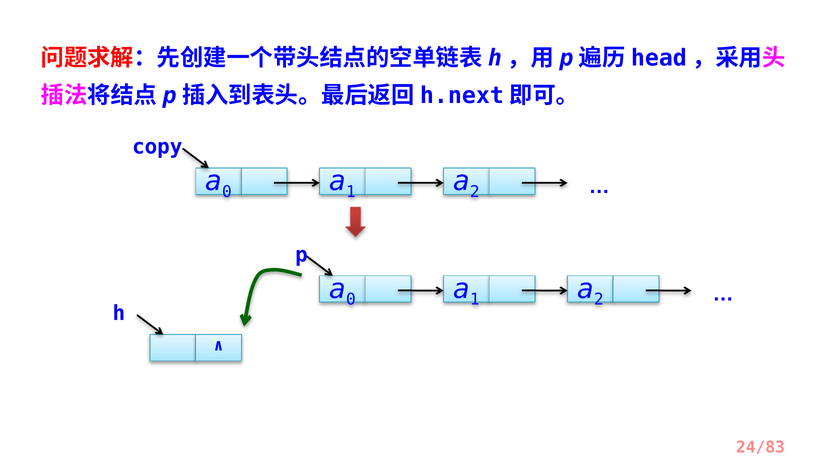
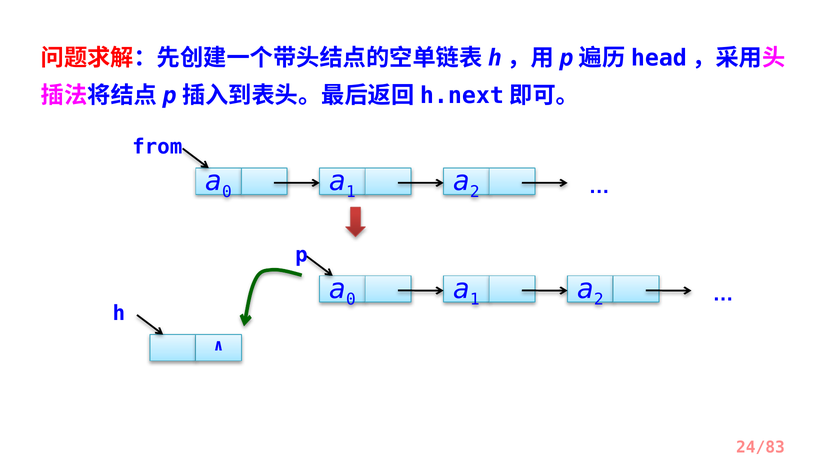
copy: copy -> from
